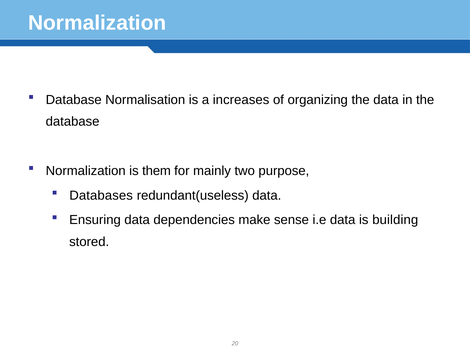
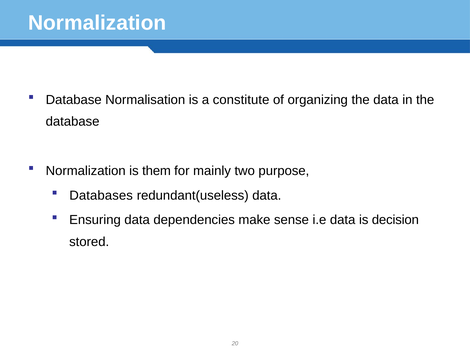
increases: increases -> constitute
building: building -> decision
